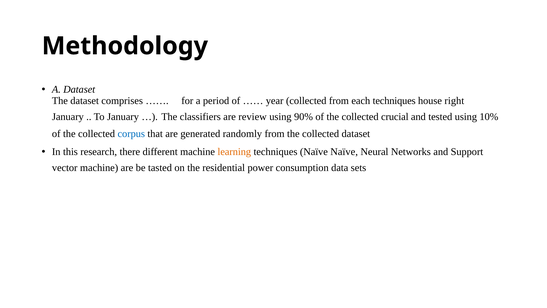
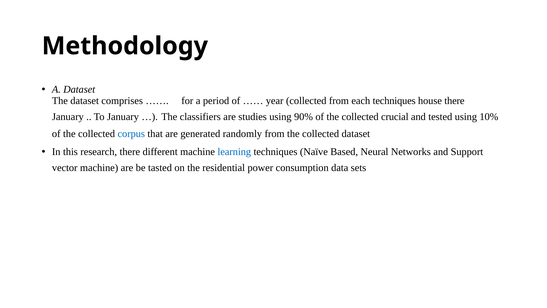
house right: right -> there
review: review -> studies
learning colour: orange -> blue
Naïve Naïve: Naïve -> Based
